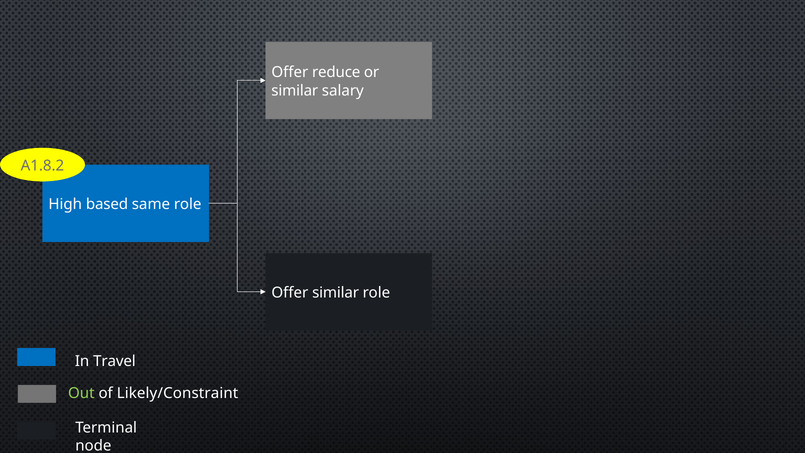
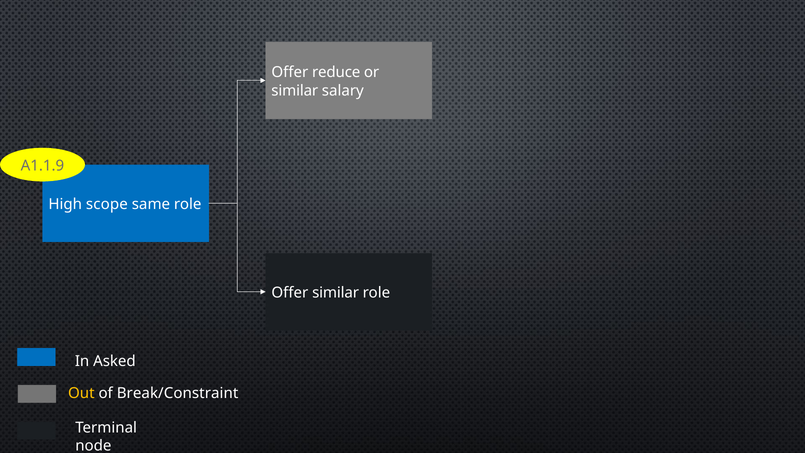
A1.8.2: A1.8.2 -> A1.1.9
based: based -> scope
Travel: Travel -> Asked
Out colour: light green -> yellow
Likely/Constraint: Likely/Constraint -> Break/Constraint
